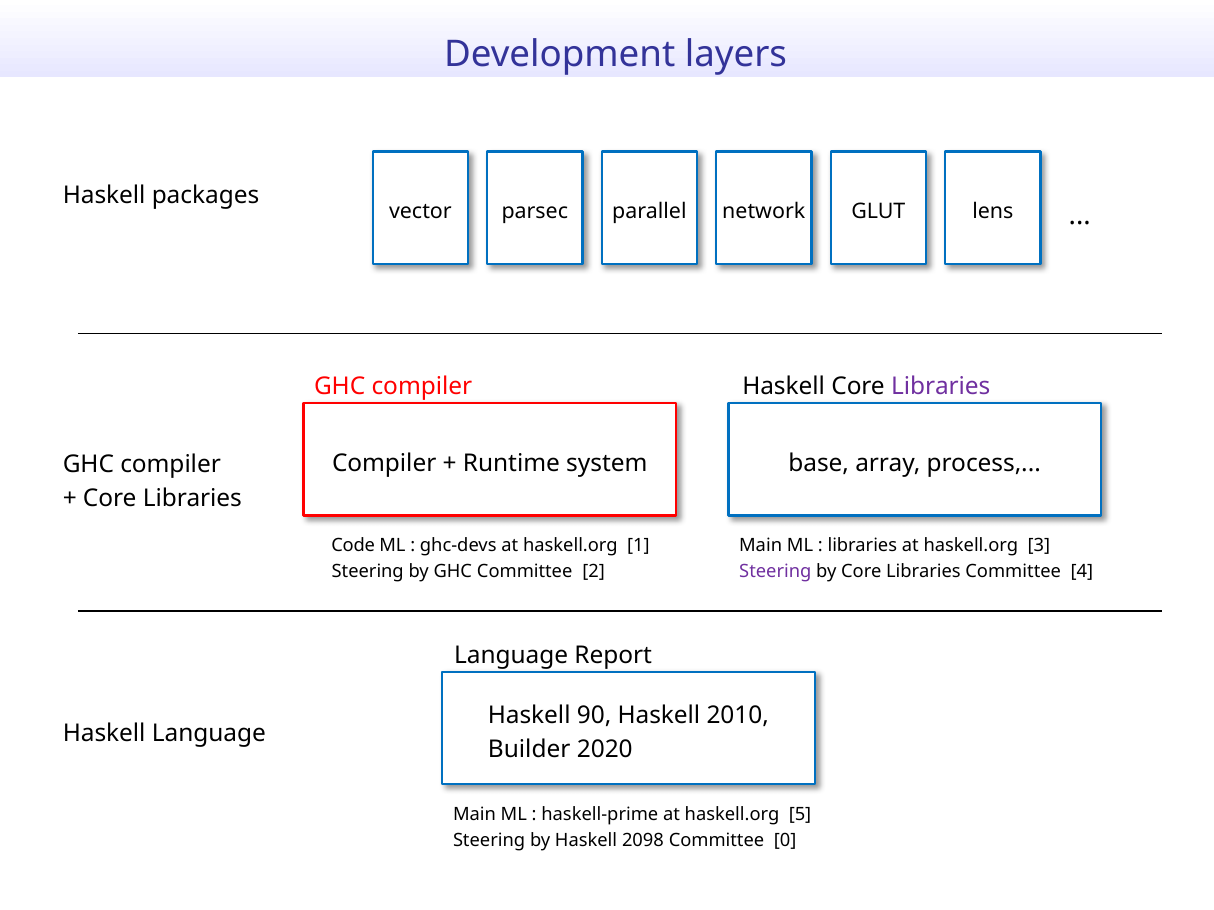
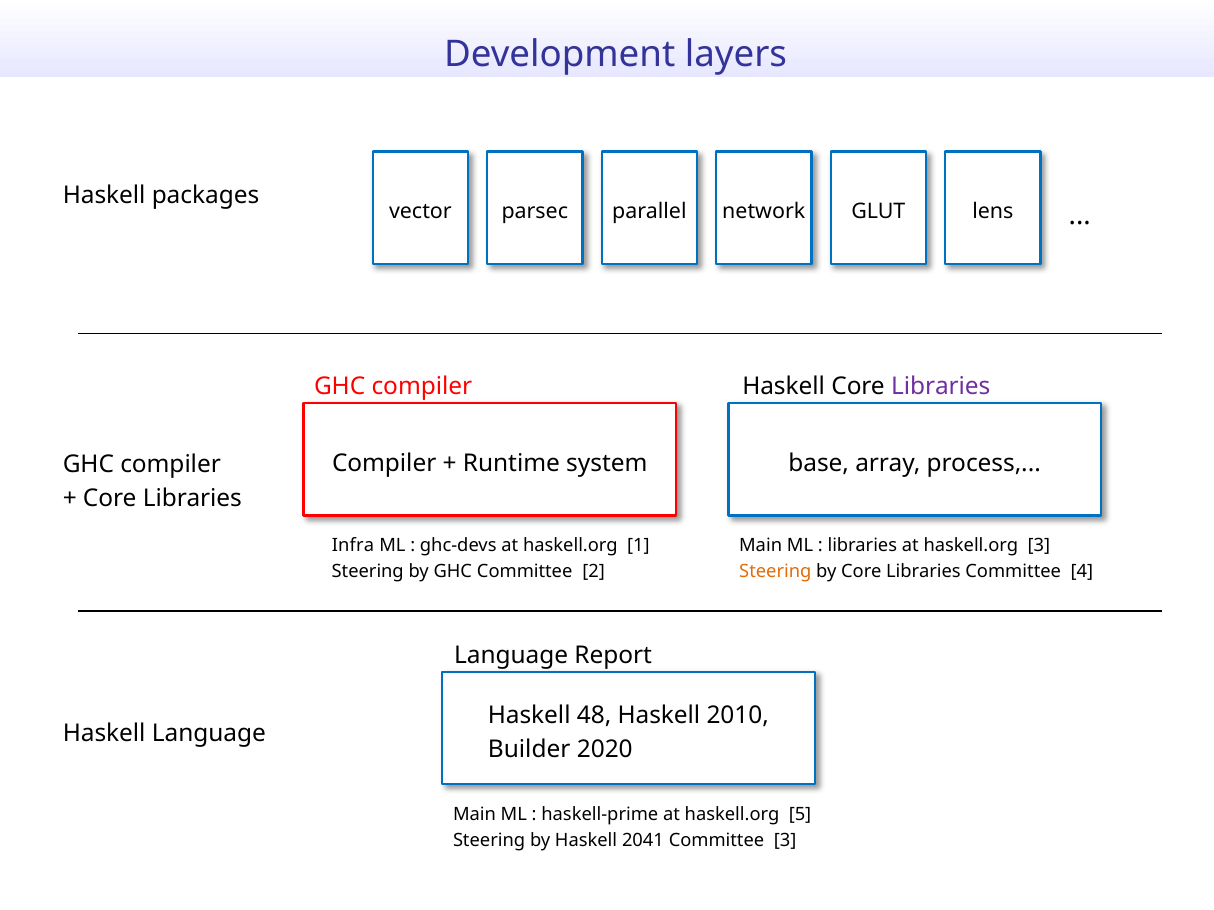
Code: Code -> Infra
Steering at (775, 572) colour: purple -> orange
90: 90 -> 48
2098: 2098 -> 2041
Committee 0: 0 -> 3
